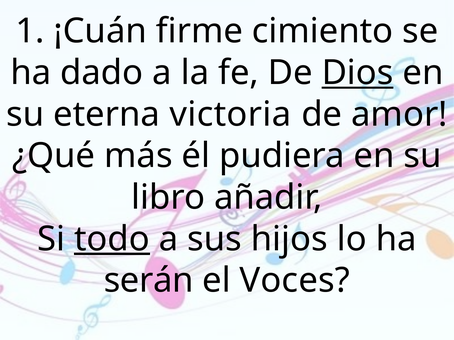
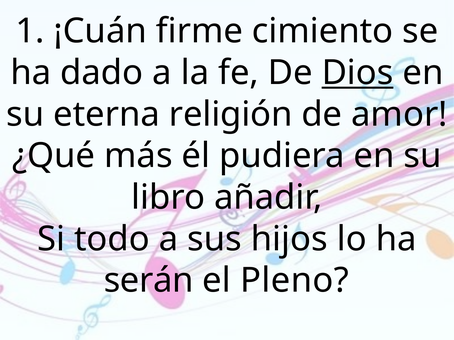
victoria: victoria -> religión
todo underline: present -> none
Voces: Voces -> Pleno
